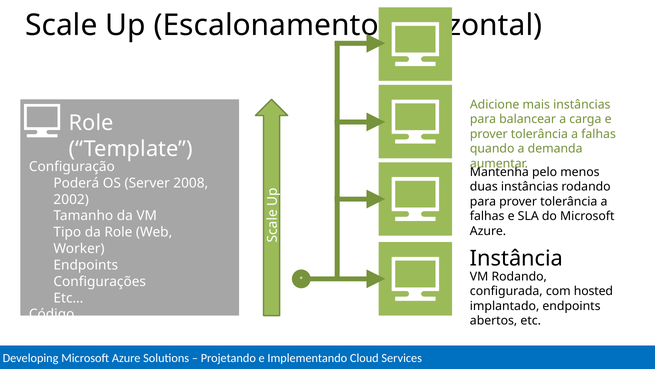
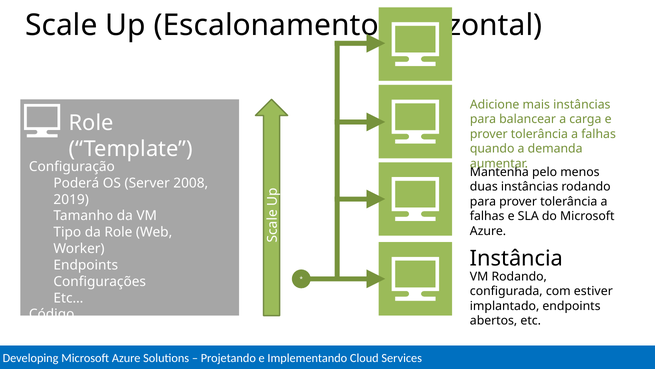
2002: 2002 -> 2019
hosted: hosted -> estiver
